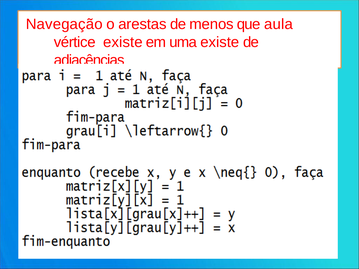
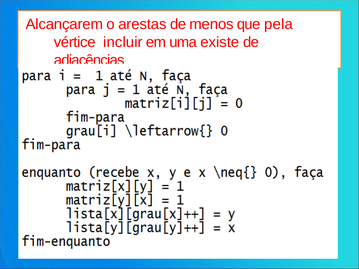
Navegação: Navegação -> Alcançarem
aula: aula -> pela
vértice existe: existe -> incluir
